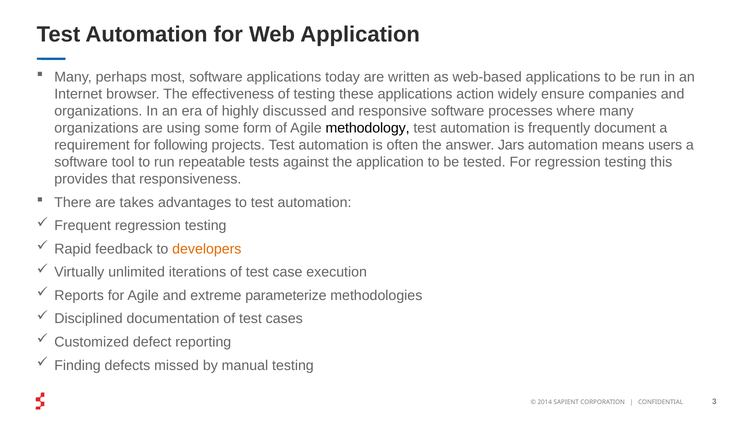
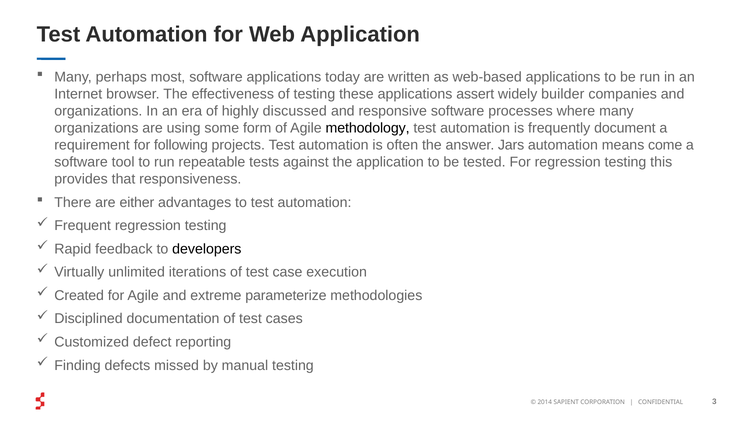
action: action -> assert
ensure: ensure -> builder
users: users -> come
takes: takes -> either
developers colour: orange -> black
Reports: Reports -> Created
